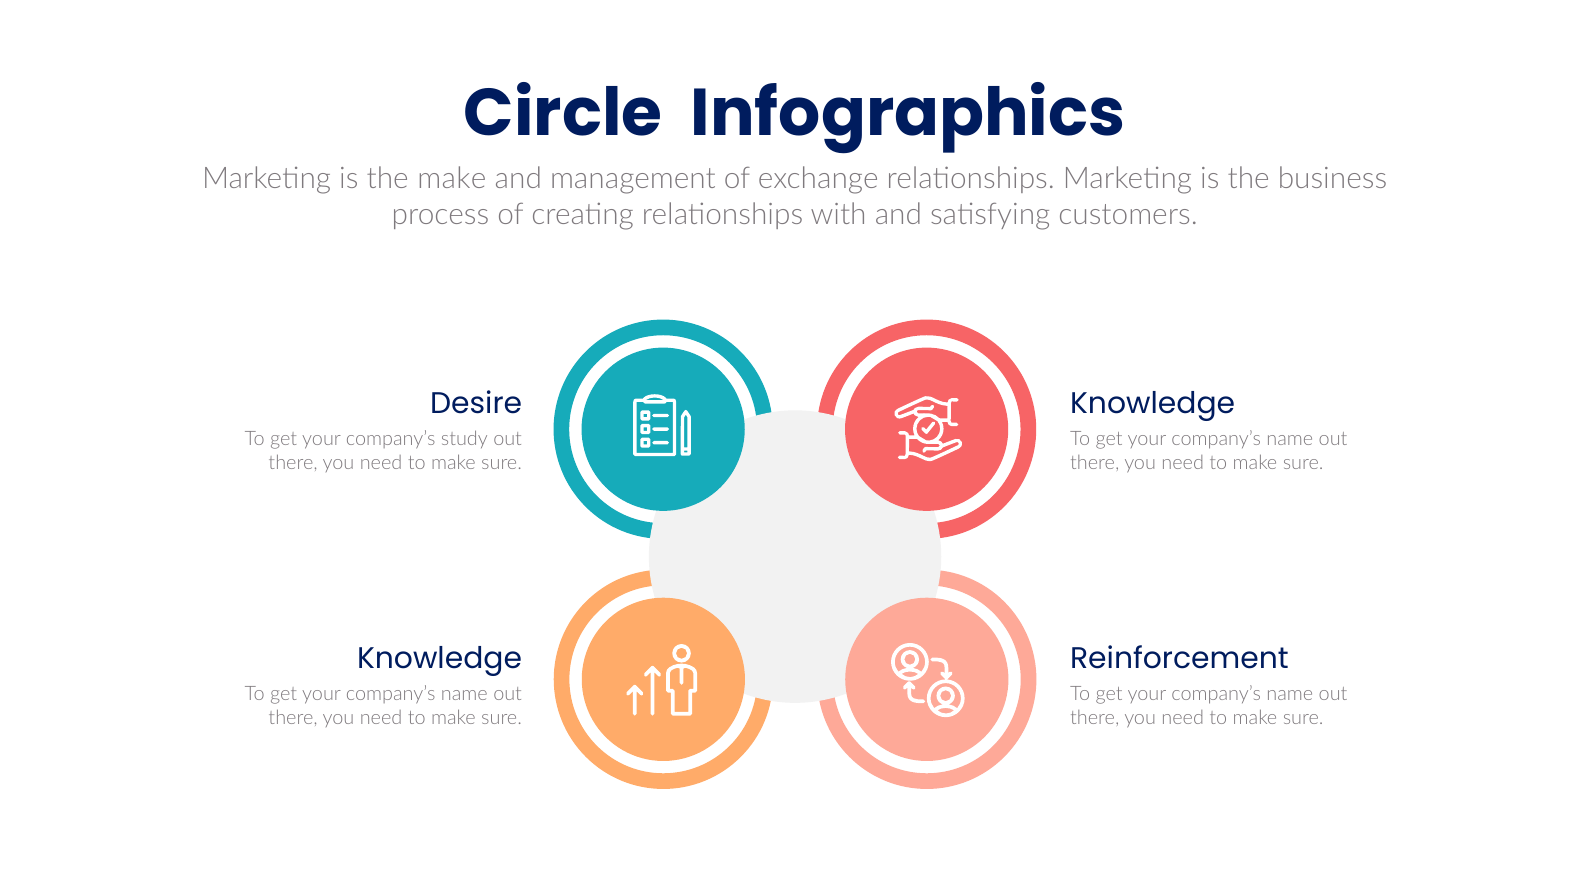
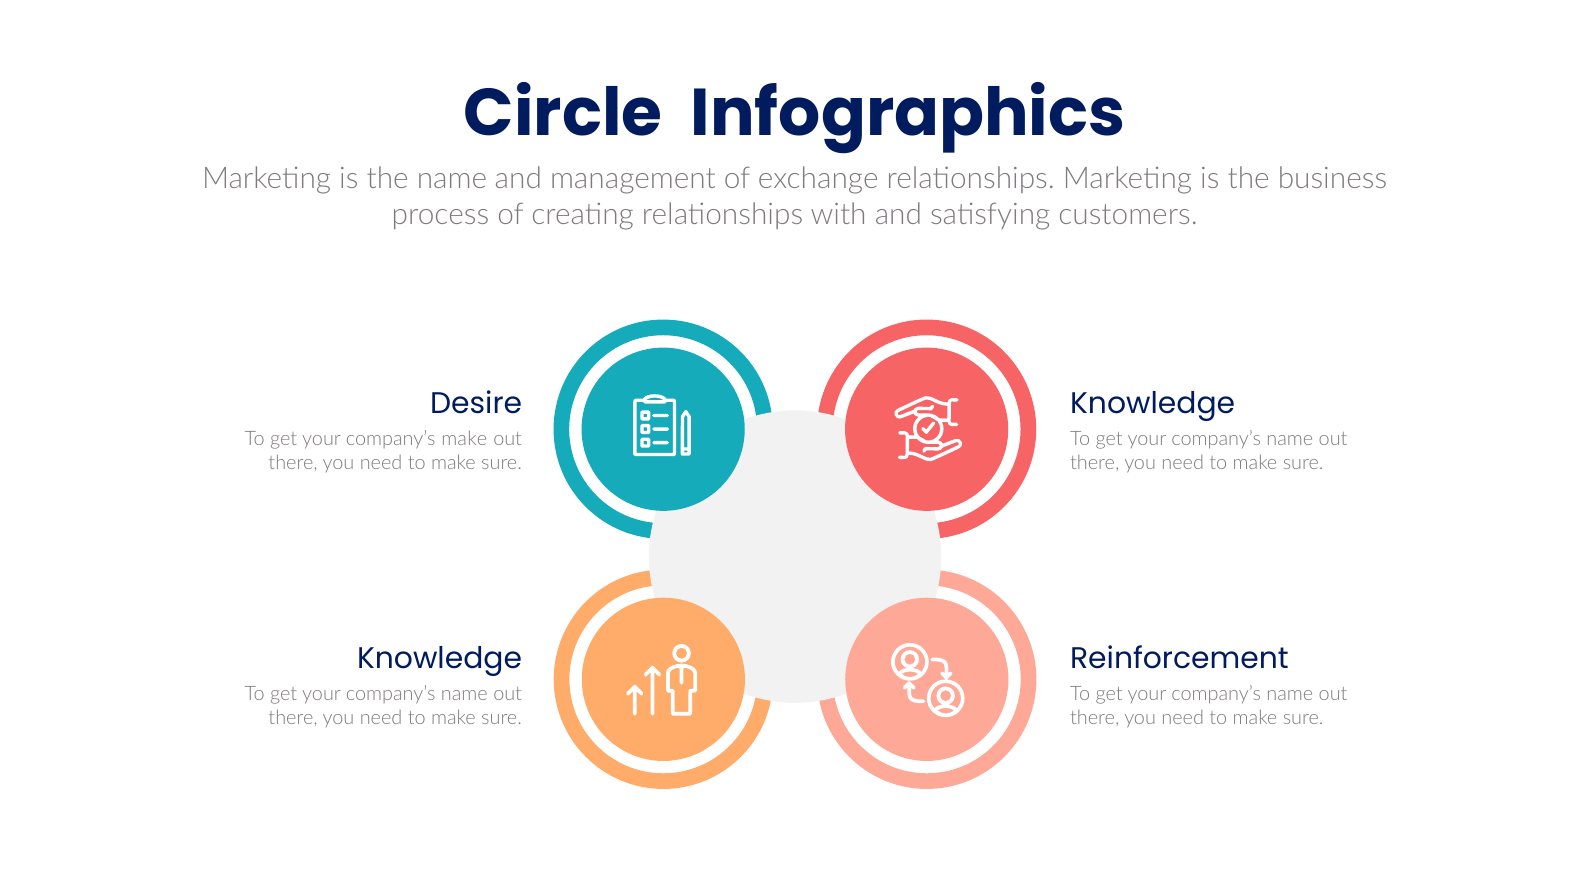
the make: make -> name
company’s study: study -> make
